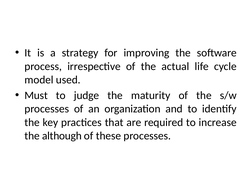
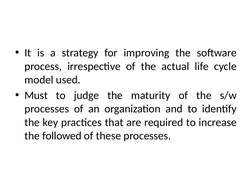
although: although -> followed
